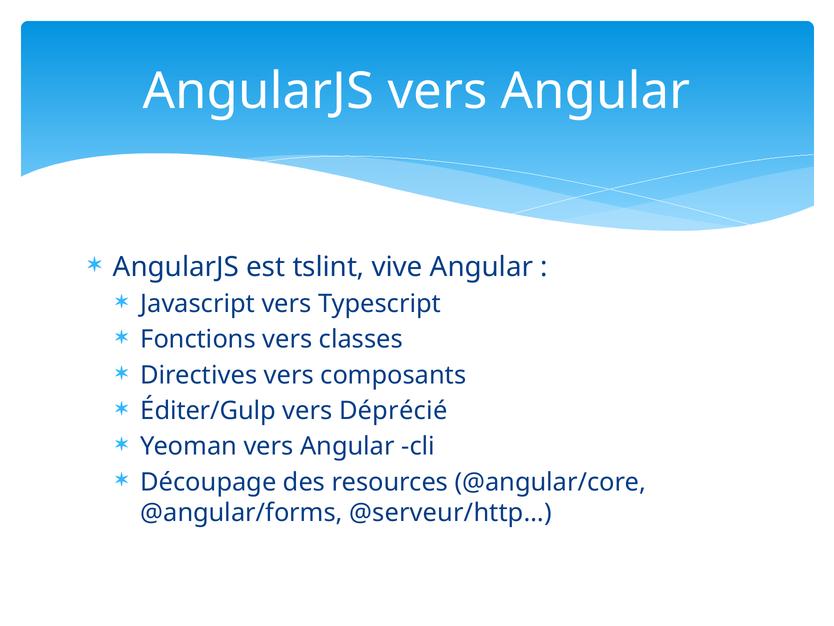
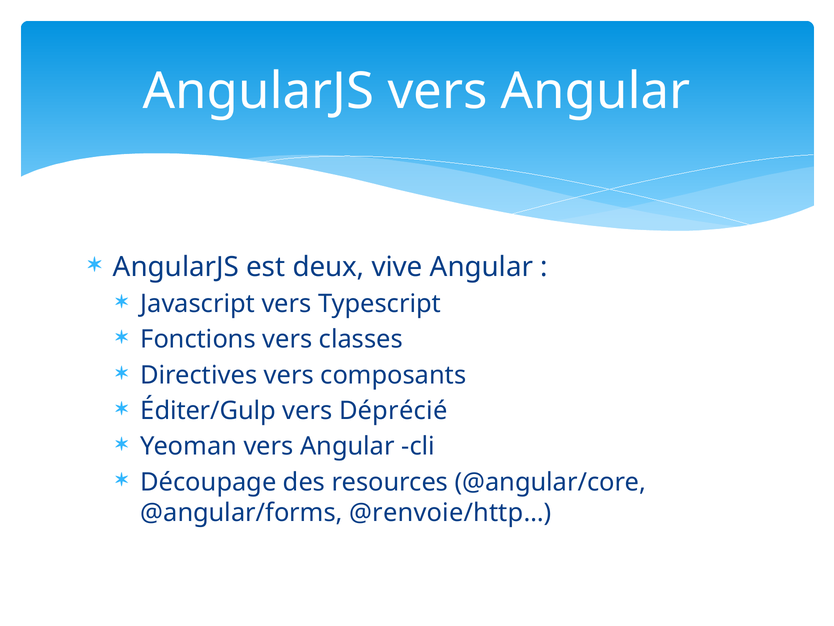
tslint: tslint -> deux
@serveur/http…: @serveur/http… -> @renvoie/http…
